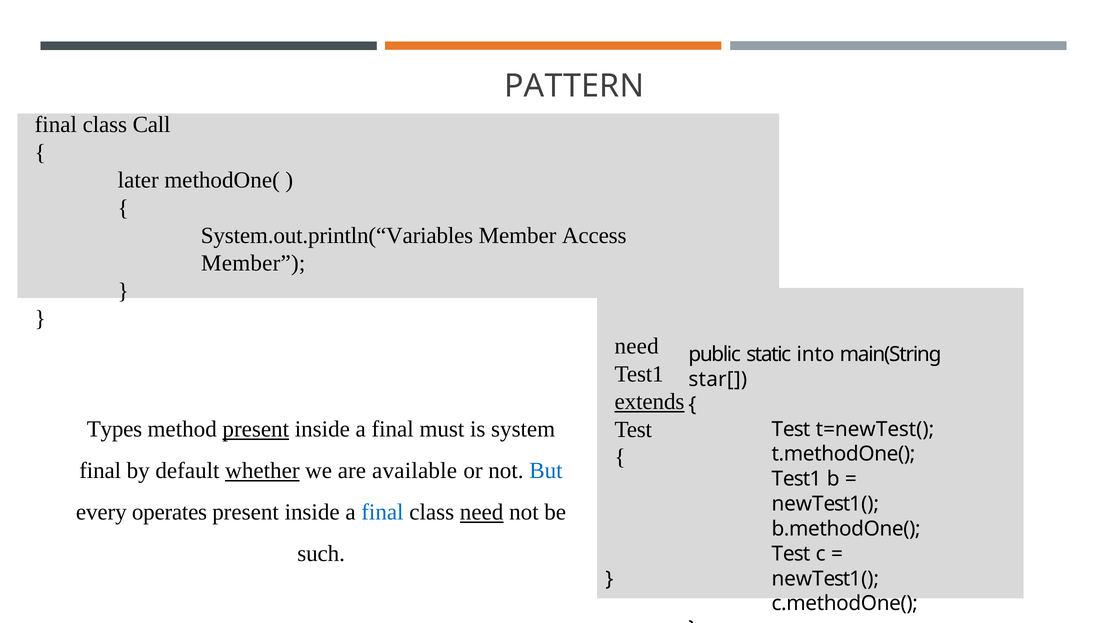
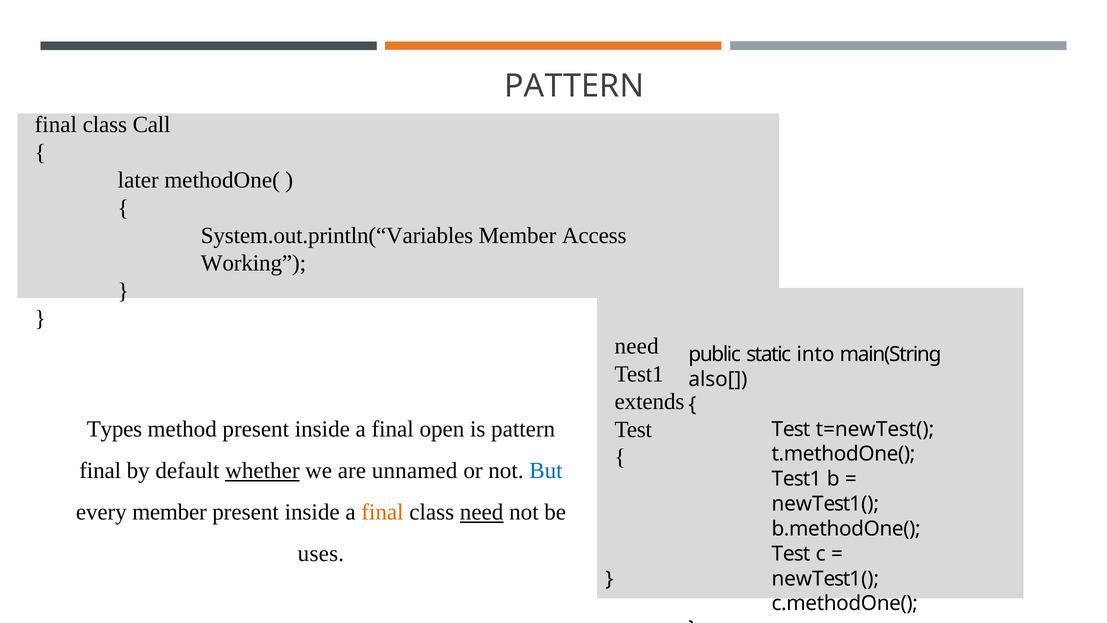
Member at (253, 263): Member -> Working
star[: star[ -> also[
extends underline: present -> none
present at (256, 429) underline: present -> none
must: must -> open
is system: system -> pattern
available: available -> unnamed
every operates: operates -> member
final at (382, 512) colour: blue -> orange
such: such -> uses
